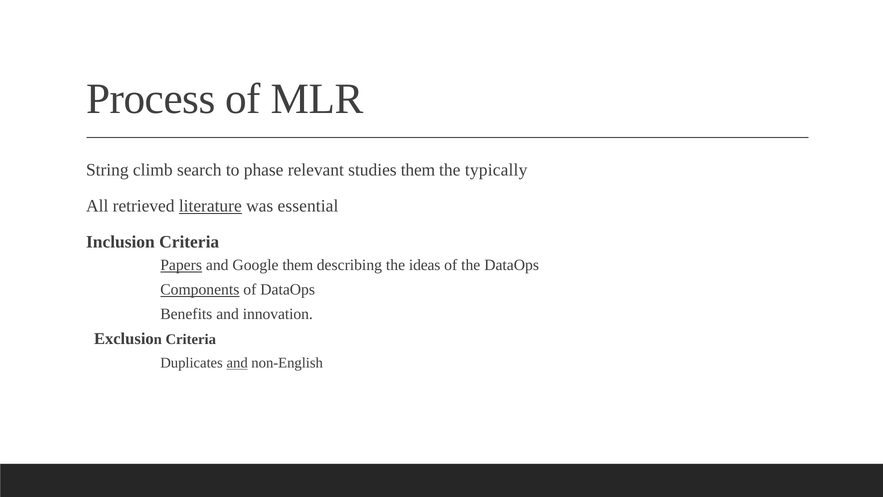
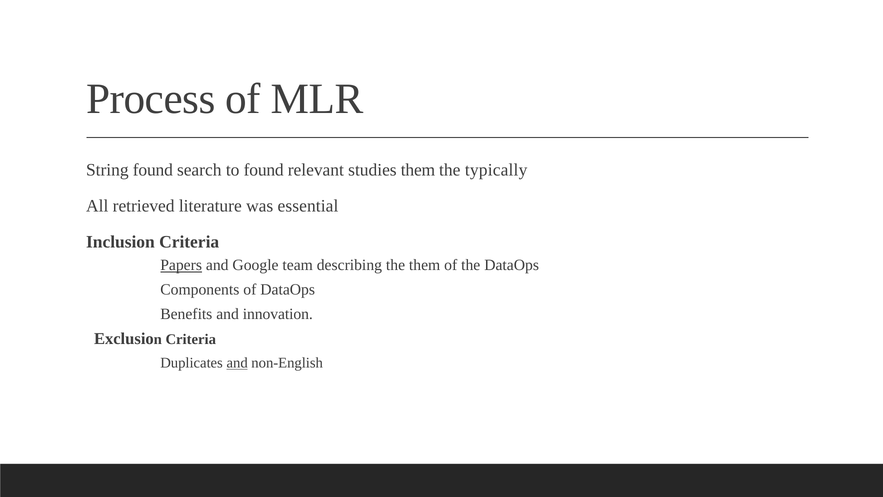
String climb: climb -> found
to phase: phase -> found
literature underline: present -> none
Google them: them -> team
the ideas: ideas -> them
Components underline: present -> none
